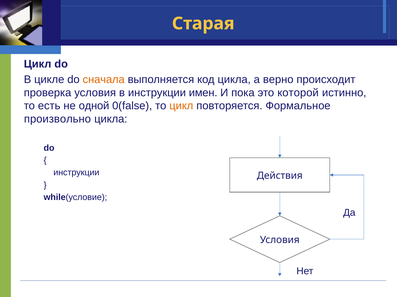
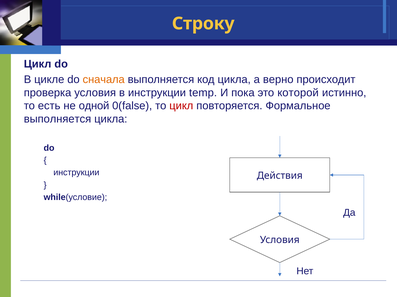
Старая: Старая -> Строку
имен: имен -> temp
цикл at (181, 106) colour: orange -> red
произвольно at (57, 119): произвольно -> выполняется
